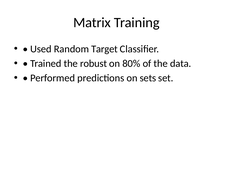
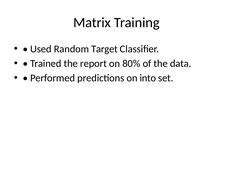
robust: robust -> report
sets: sets -> into
